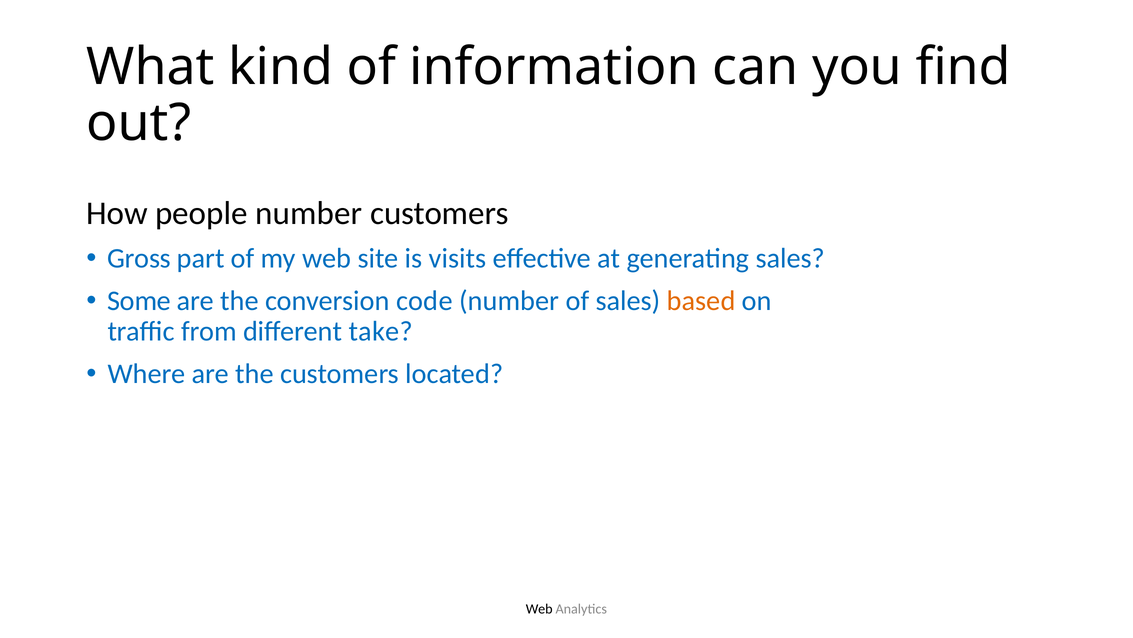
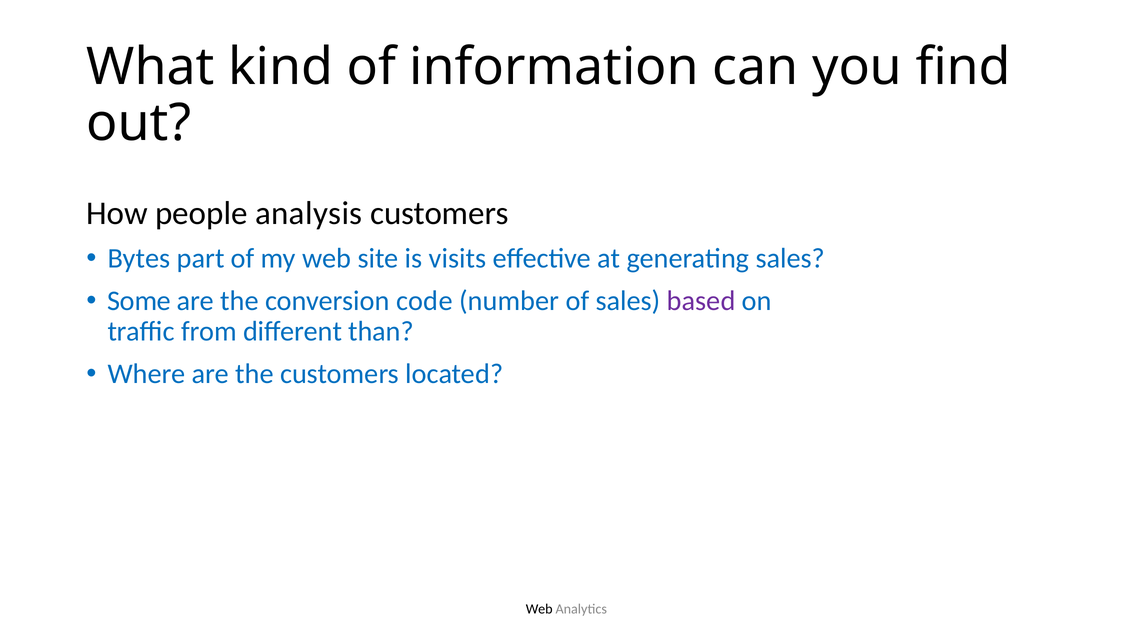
people number: number -> analysis
Gross: Gross -> Bytes
based colour: orange -> purple
take: take -> than
